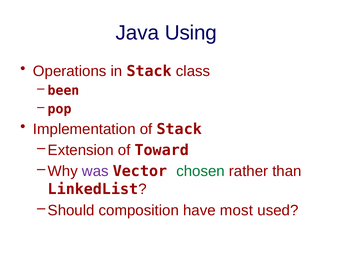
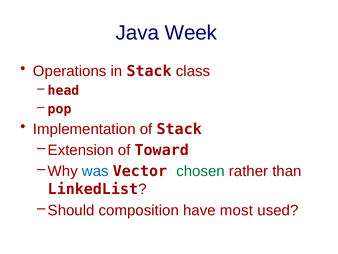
Using: Using -> Week
been: been -> head
was colour: purple -> blue
